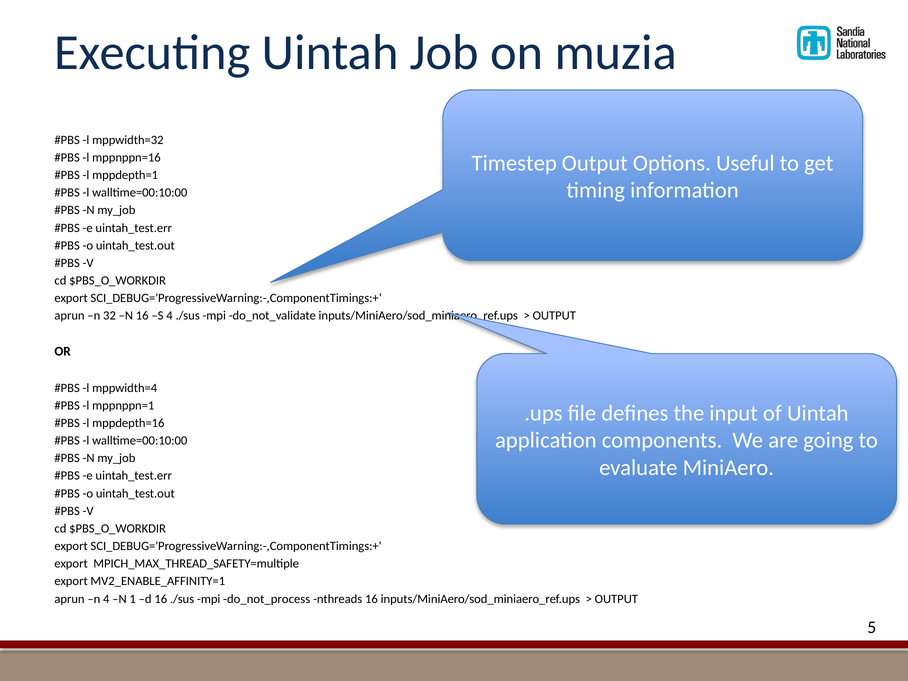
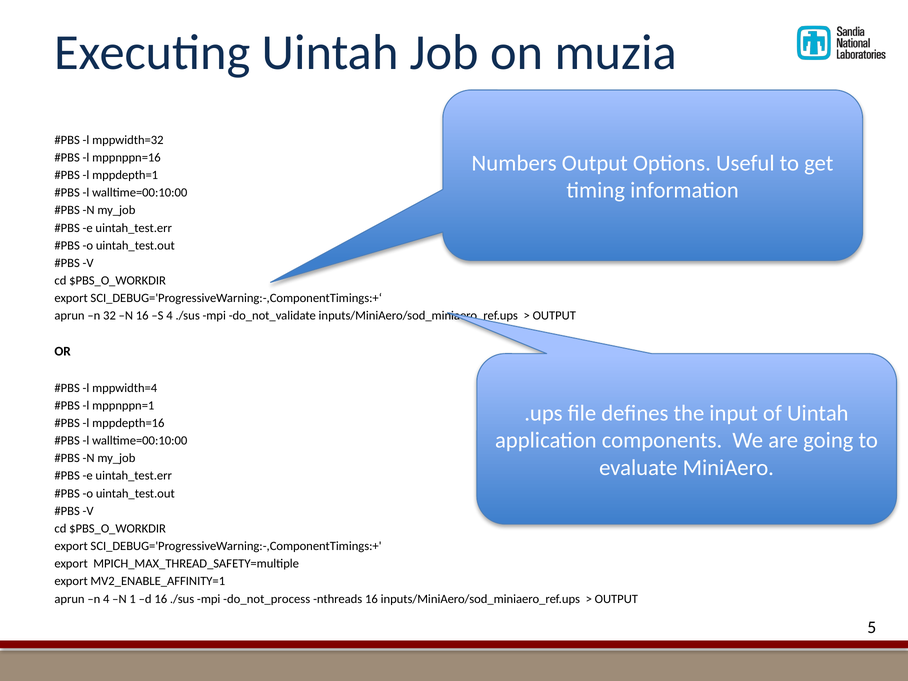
Timestep: Timestep -> Numbers
